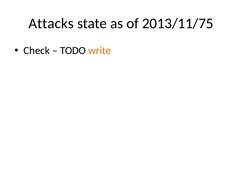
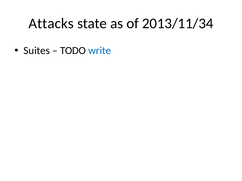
2013/11/75: 2013/11/75 -> 2013/11/34
Check: Check -> Suites
write colour: orange -> blue
